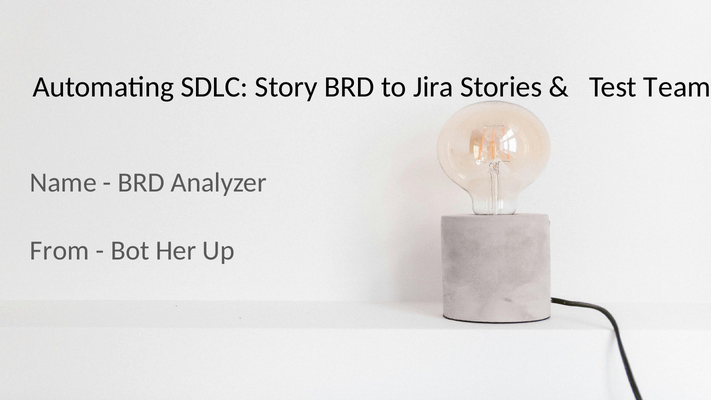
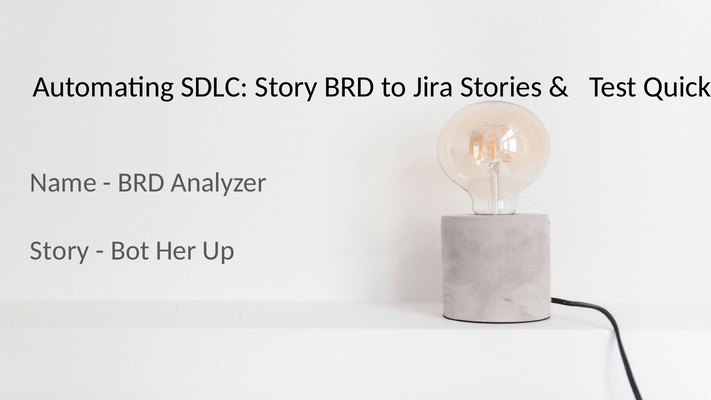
Team: Team -> Quick
From at (60, 250): From -> Story
